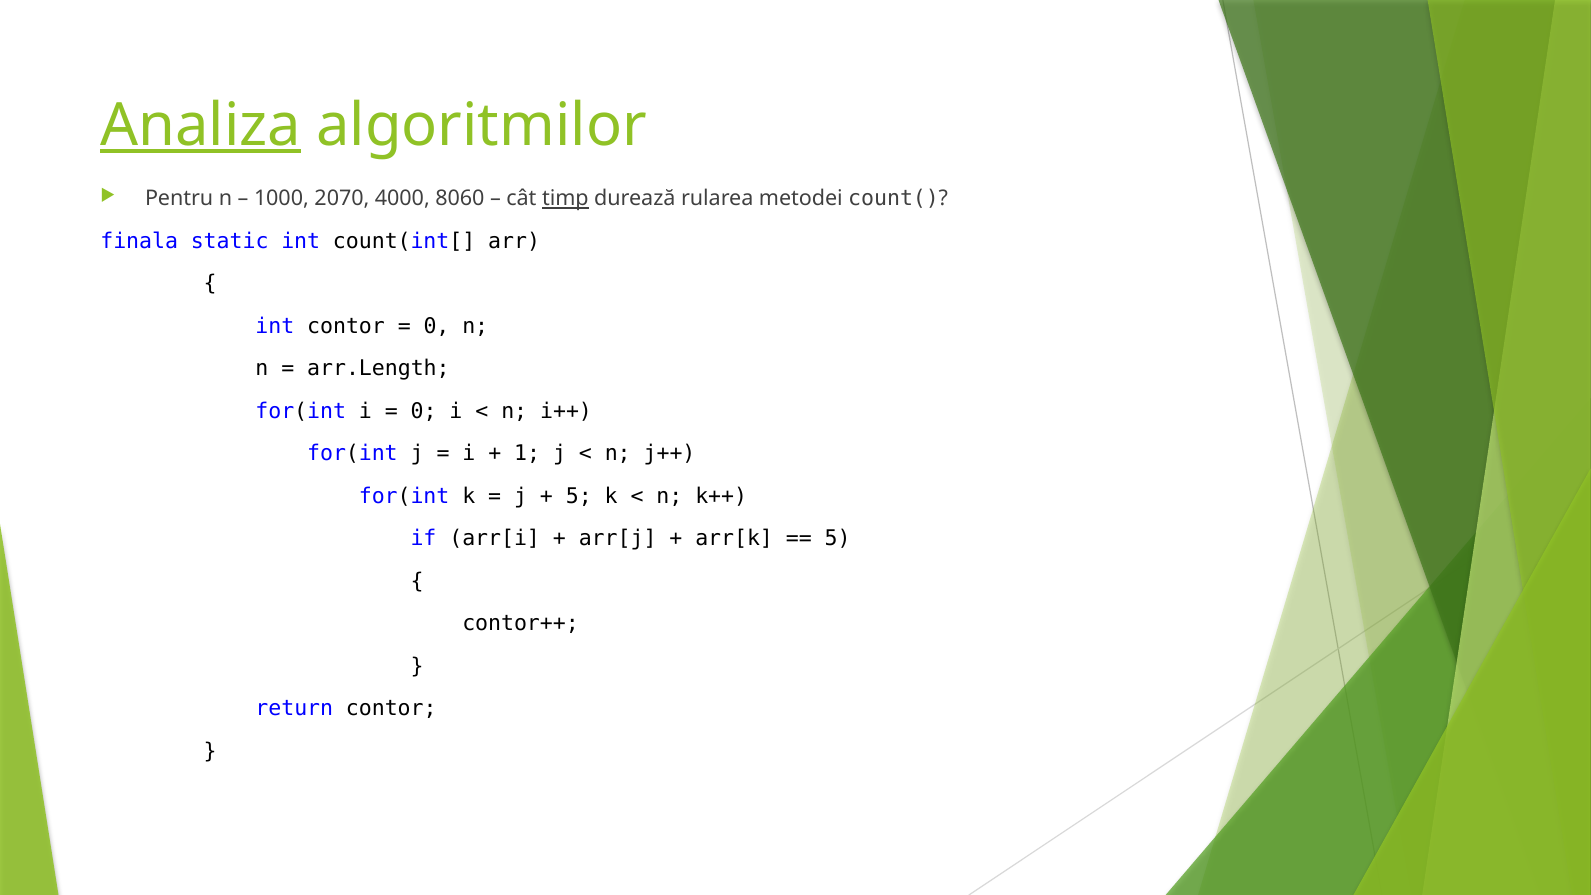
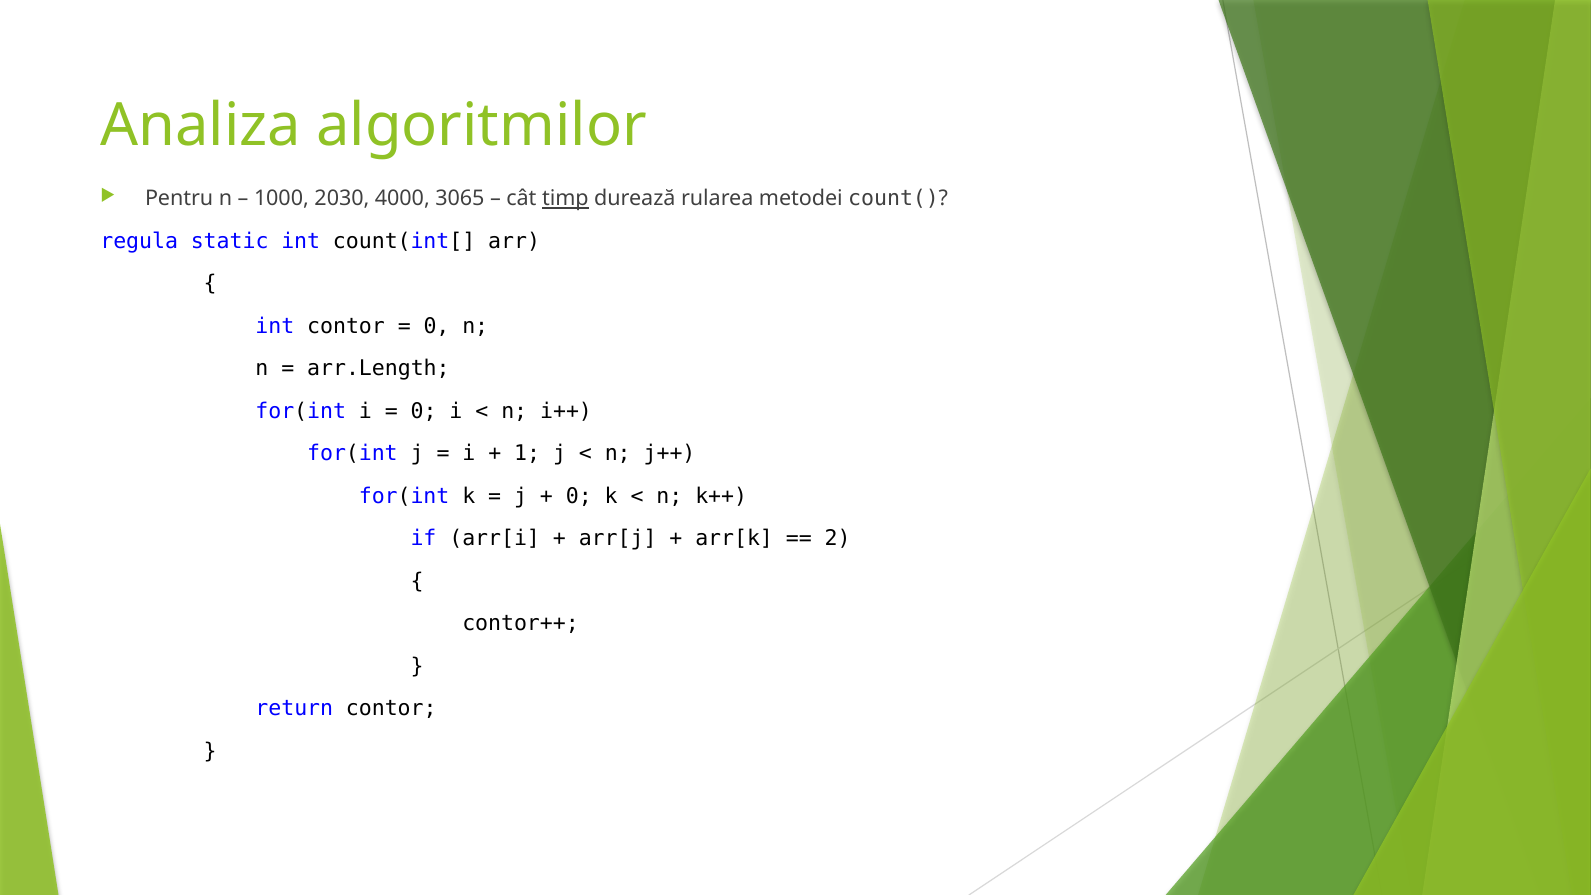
Analiza underline: present -> none
2070: 2070 -> 2030
8060: 8060 -> 3065
finala: finala -> regula
5 at (579, 496): 5 -> 0
5 at (838, 539): 5 -> 2
